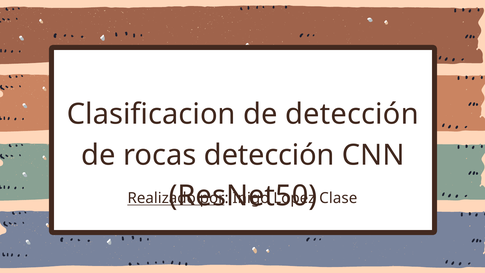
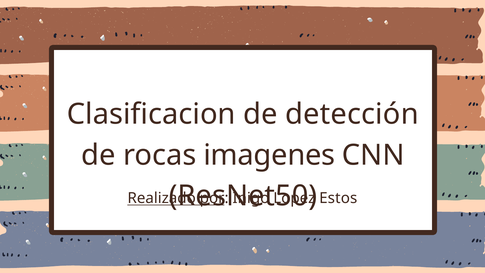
rocas detección: detección -> imagenes
Clase: Clase -> Estos
